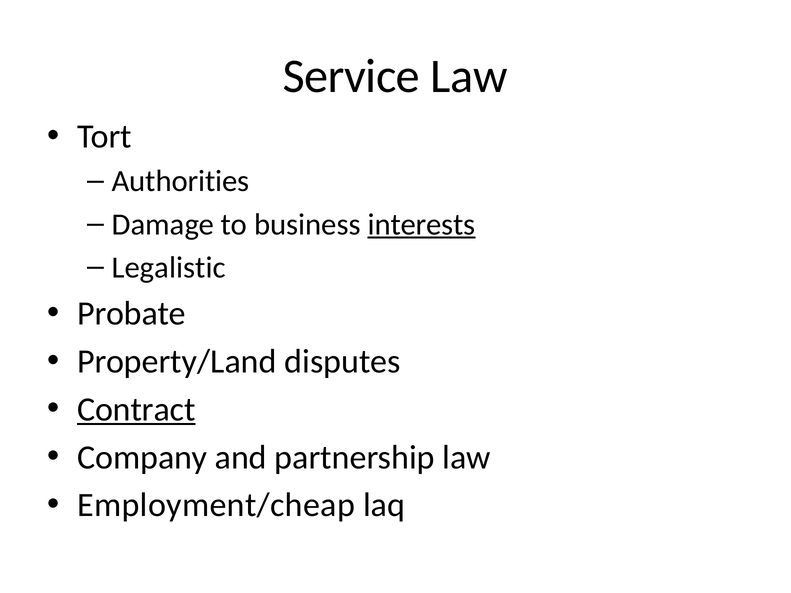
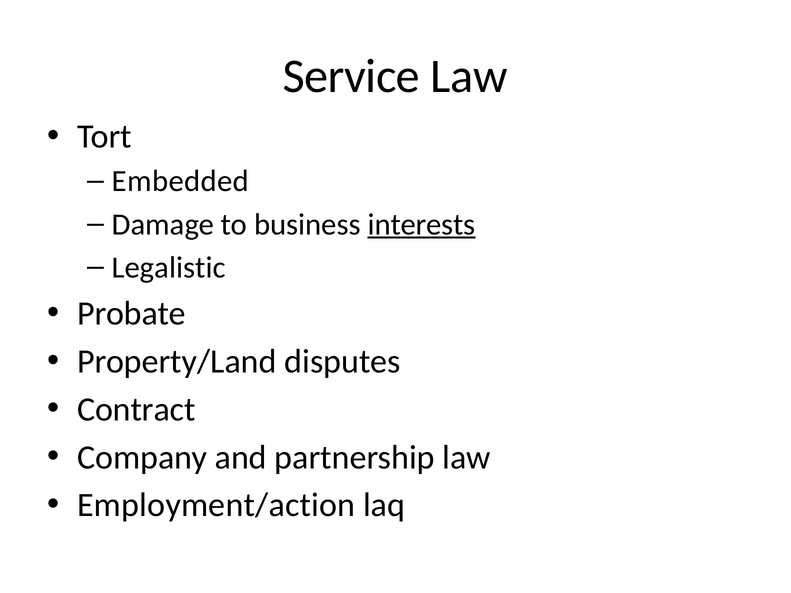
Authorities: Authorities -> Embedded
Contract underline: present -> none
Employment/cheap: Employment/cheap -> Employment/action
